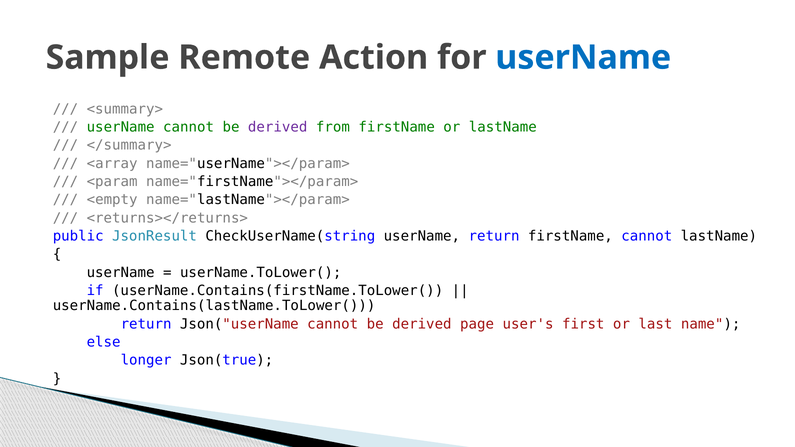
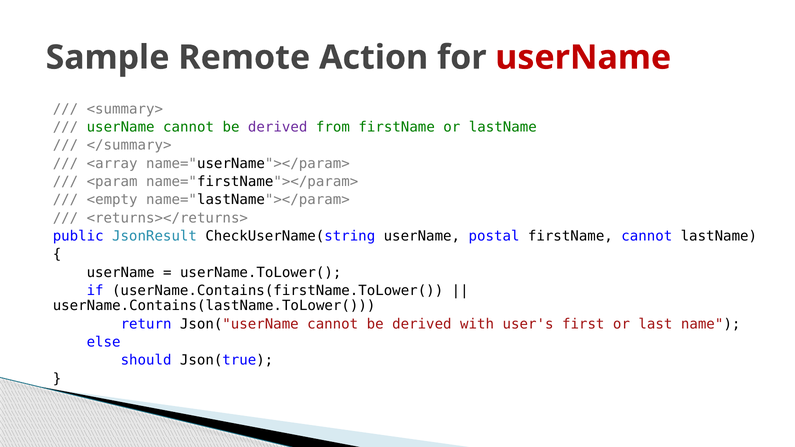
userName at (583, 58) colour: blue -> red
userName return: return -> postal
page: page -> with
longer: longer -> should
